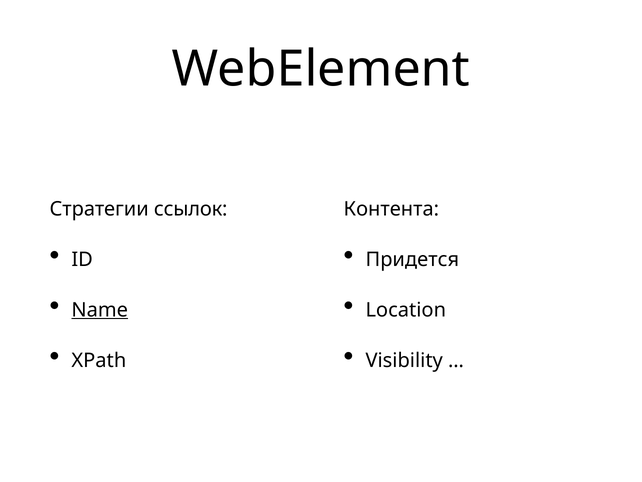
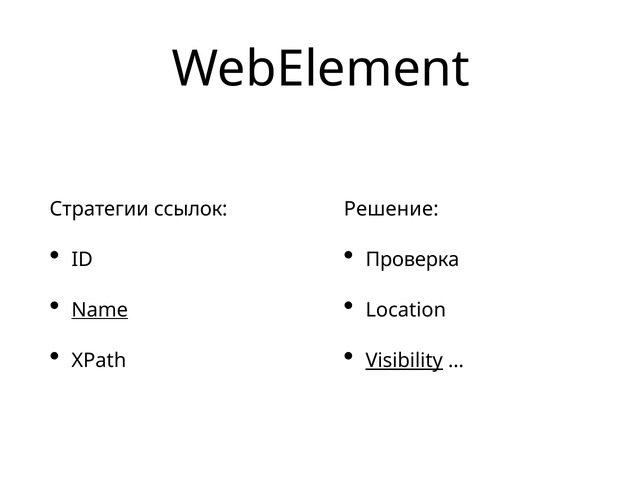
Контента: Контента -> Решение
Придется: Придется -> Проверка
Visibility underline: none -> present
